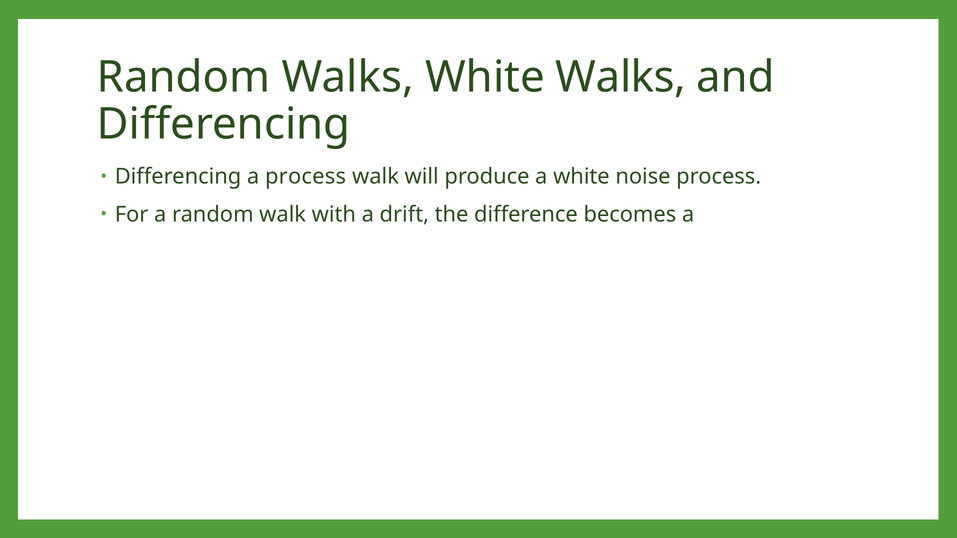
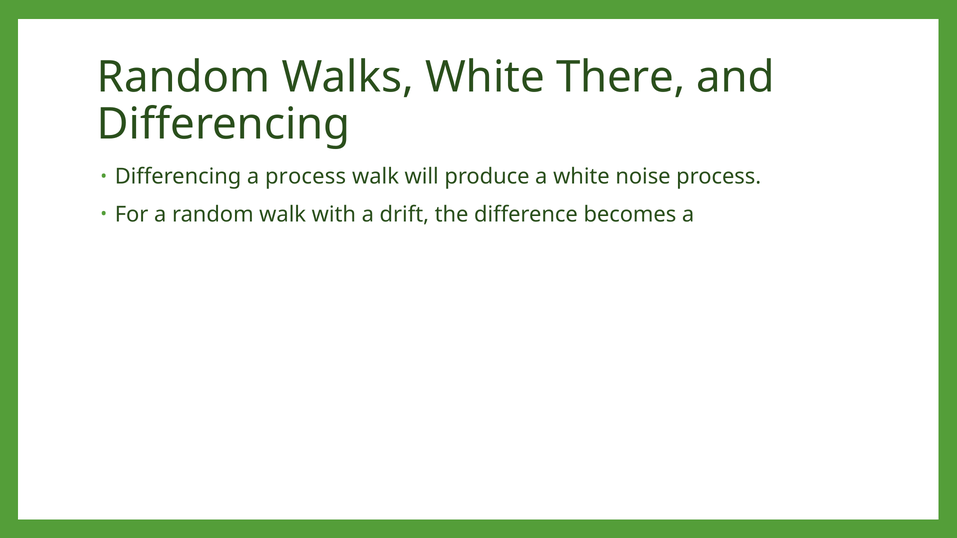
White Walks: Walks -> There
